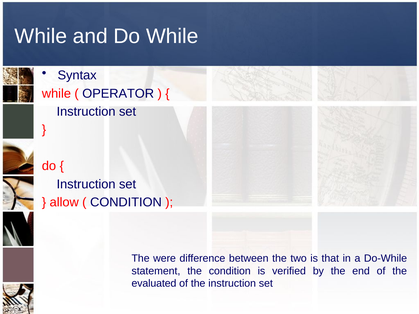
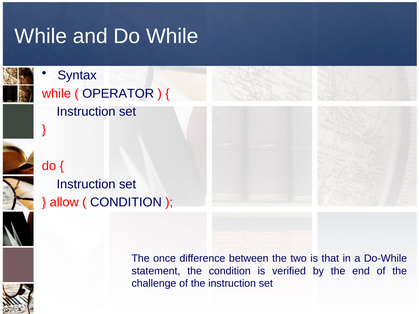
were: were -> once
evaluated: evaluated -> challenge
